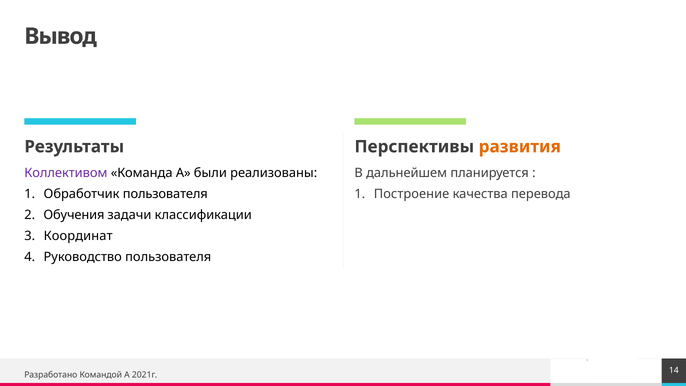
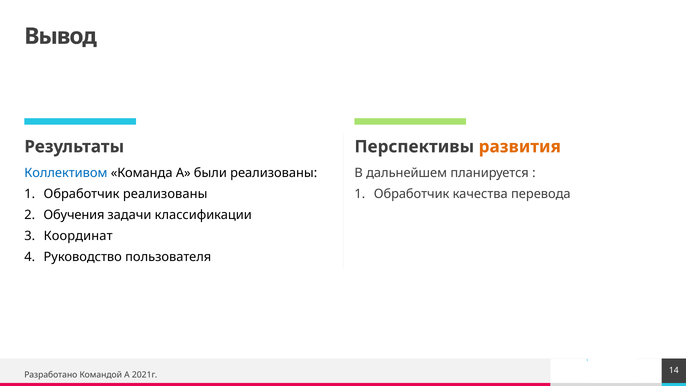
Коллективом colour: purple -> blue
Построение at (412, 194): Построение -> Обработчик
Обработчик пользователя: пользователя -> реализованы
